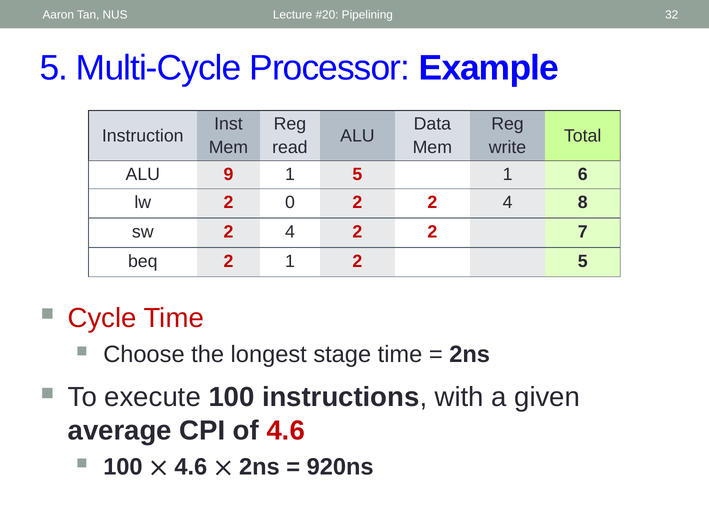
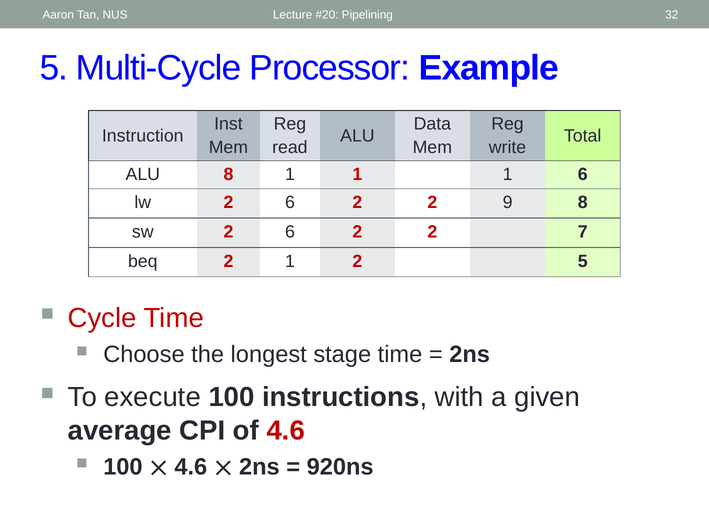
ALU 9: 9 -> 8
5 at (357, 174): 5 -> 1
lw 2 0: 0 -> 6
2 2 4: 4 -> 9
sw 2 4: 4 -> 6
